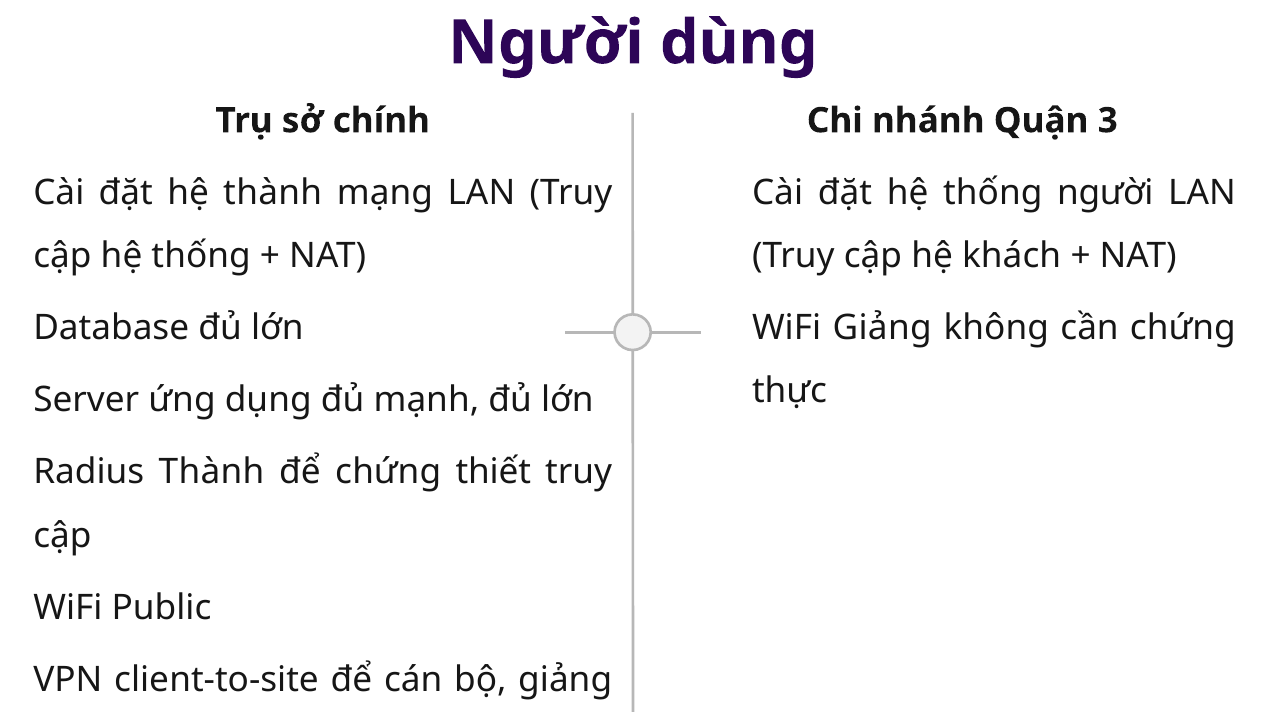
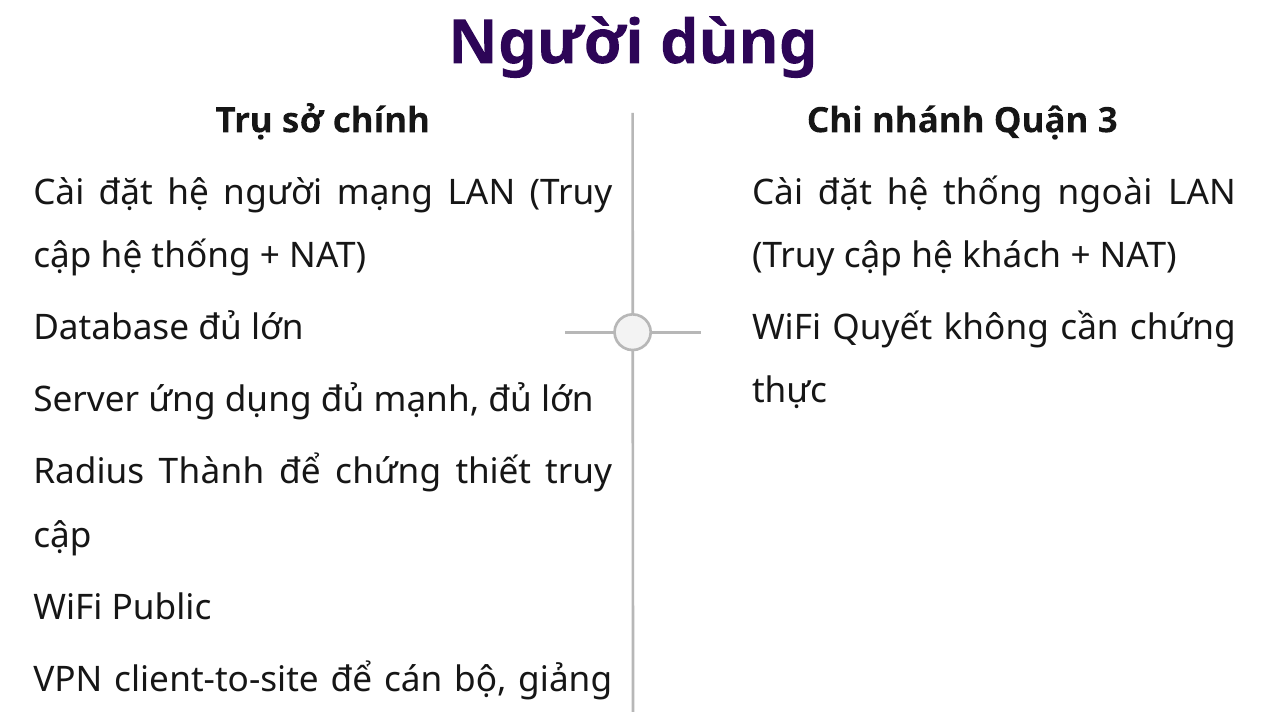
hệ thành: thành -> người
người: người -> ngoài
WiFi Giảng: Giảng -> Quyết
